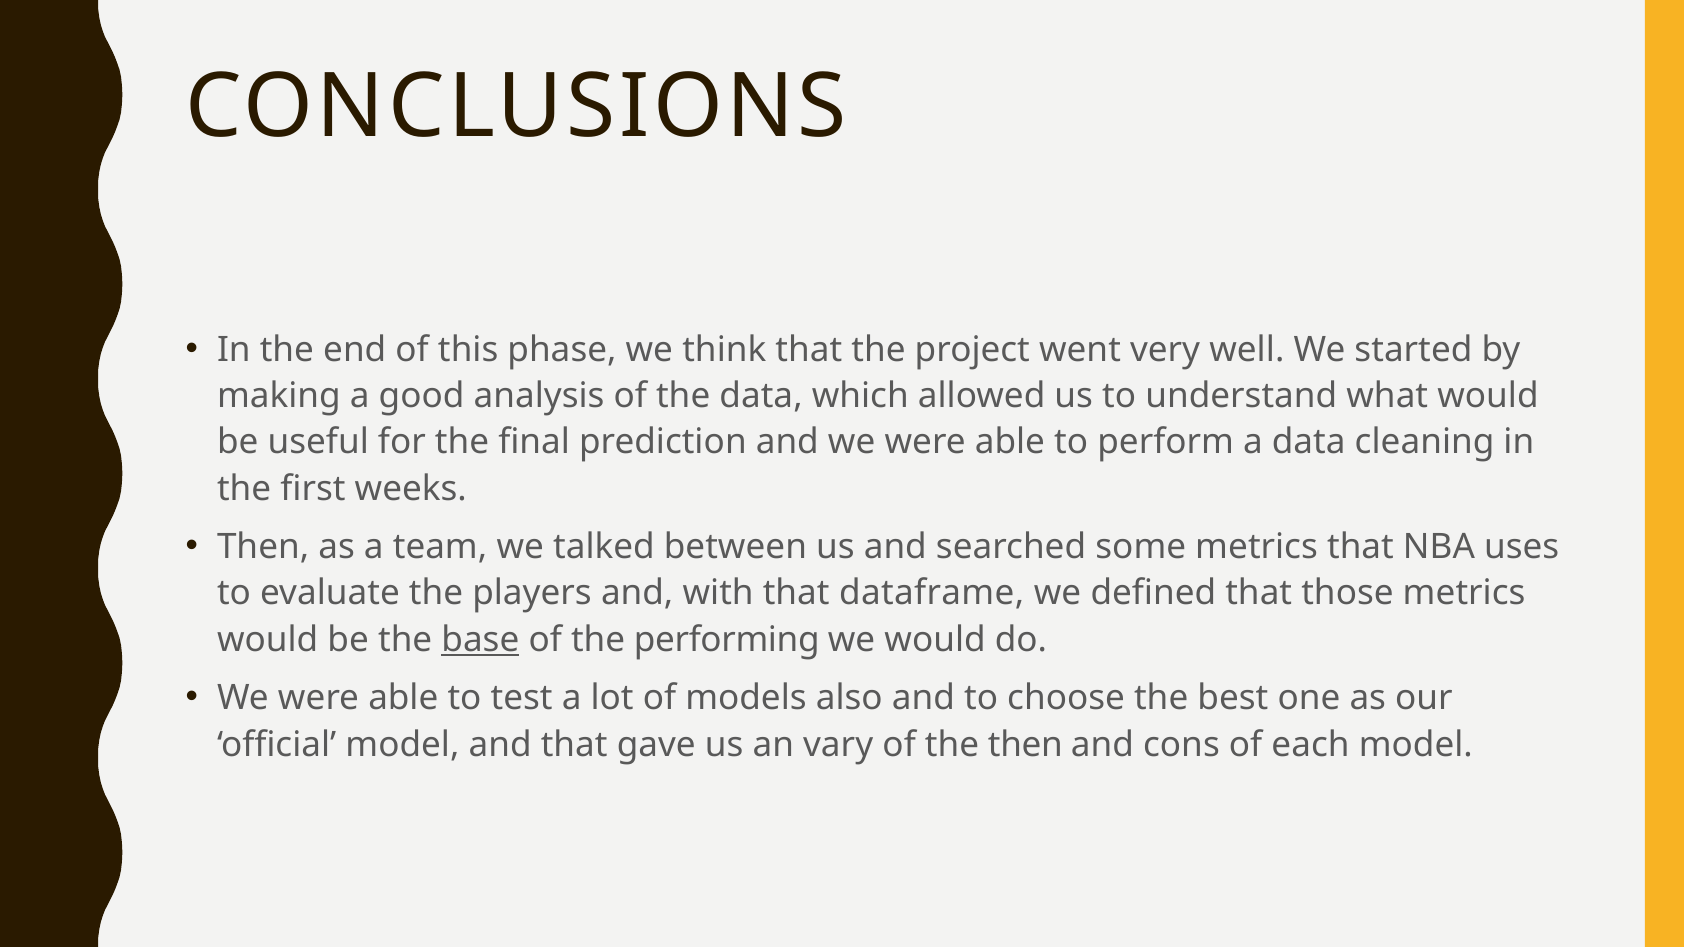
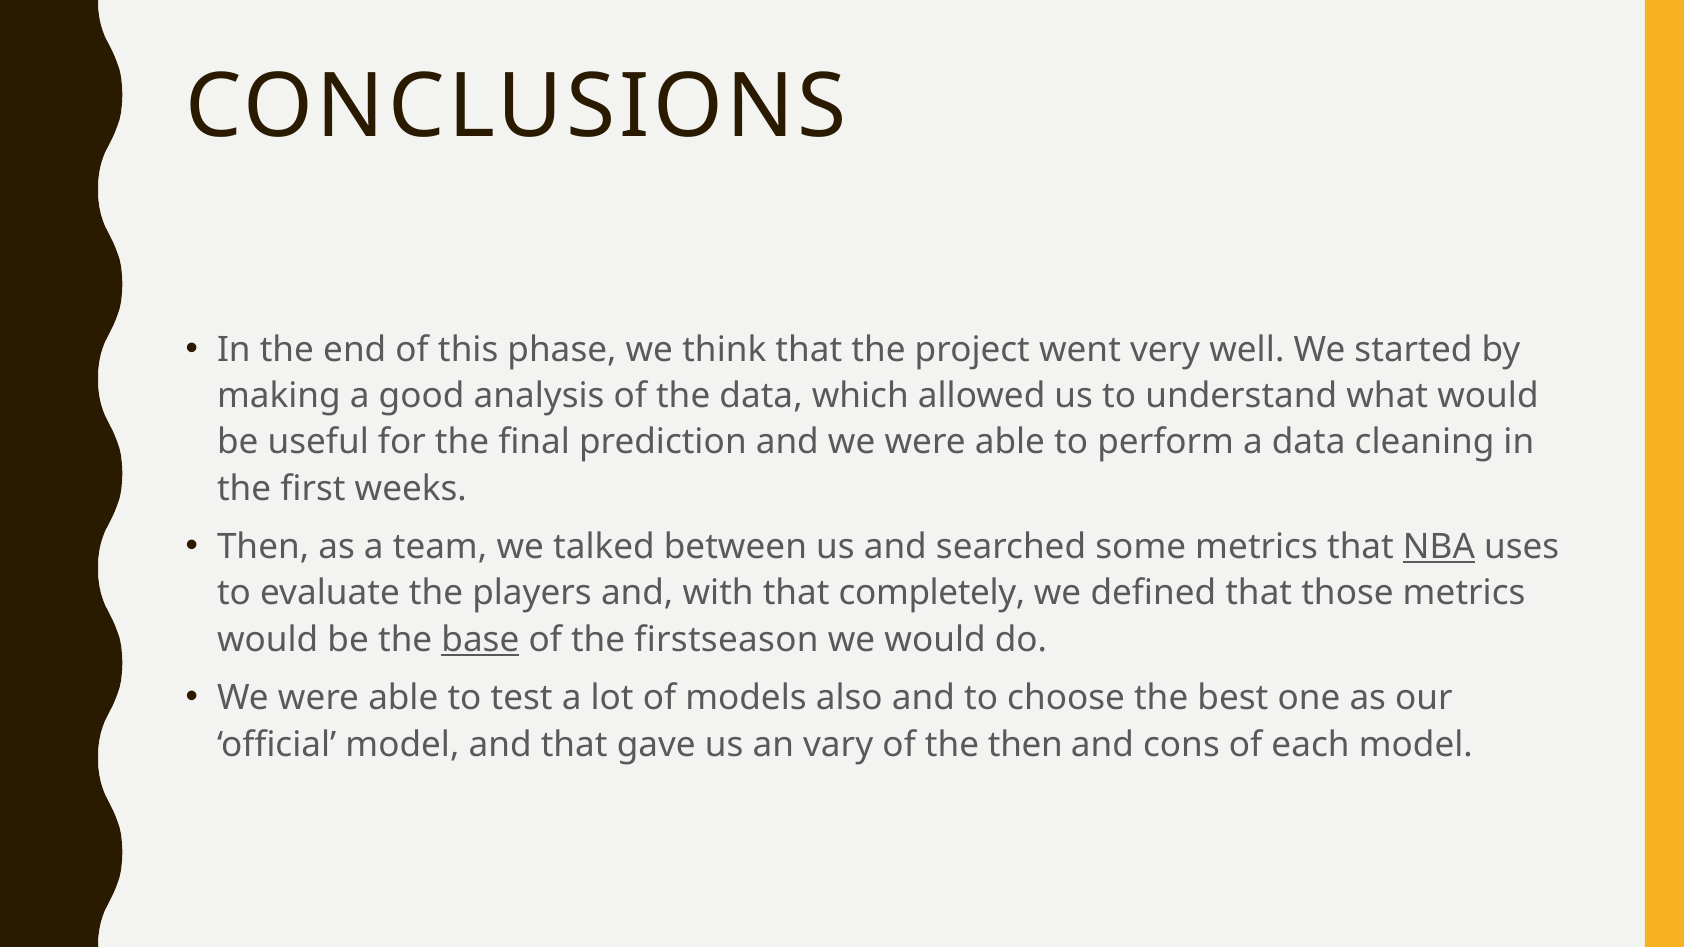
NBA underline: none -> present
dataframe: dataframe -> completely
performing: performing -> firstseason
